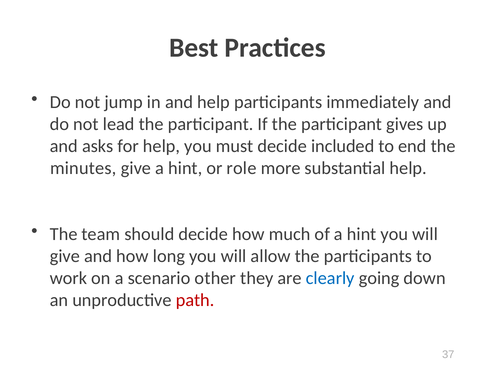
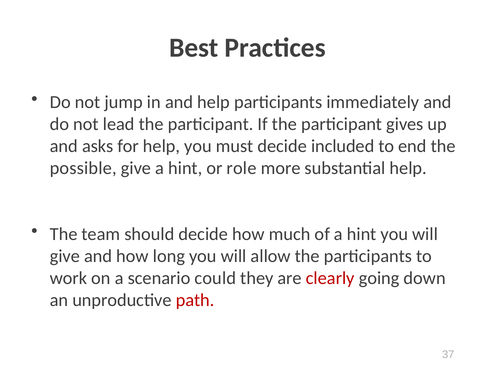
minutes: minutes -> possible
other: other -> could
clearly colour: blue -> red
